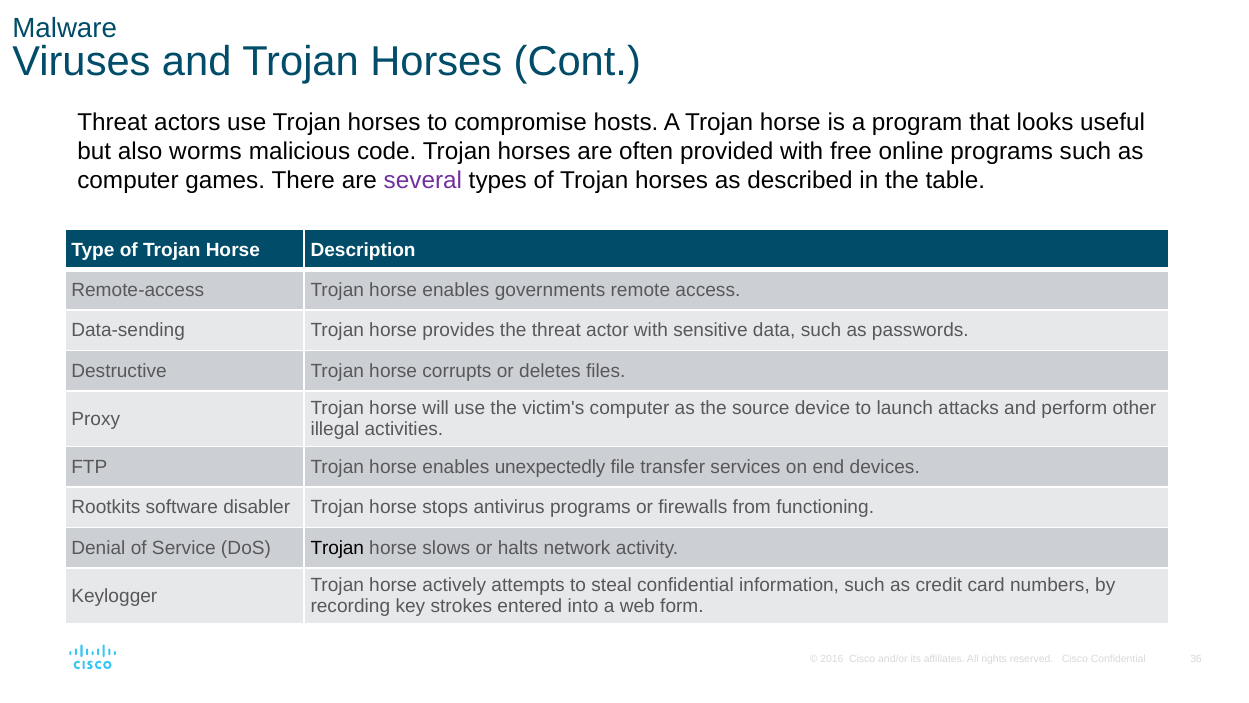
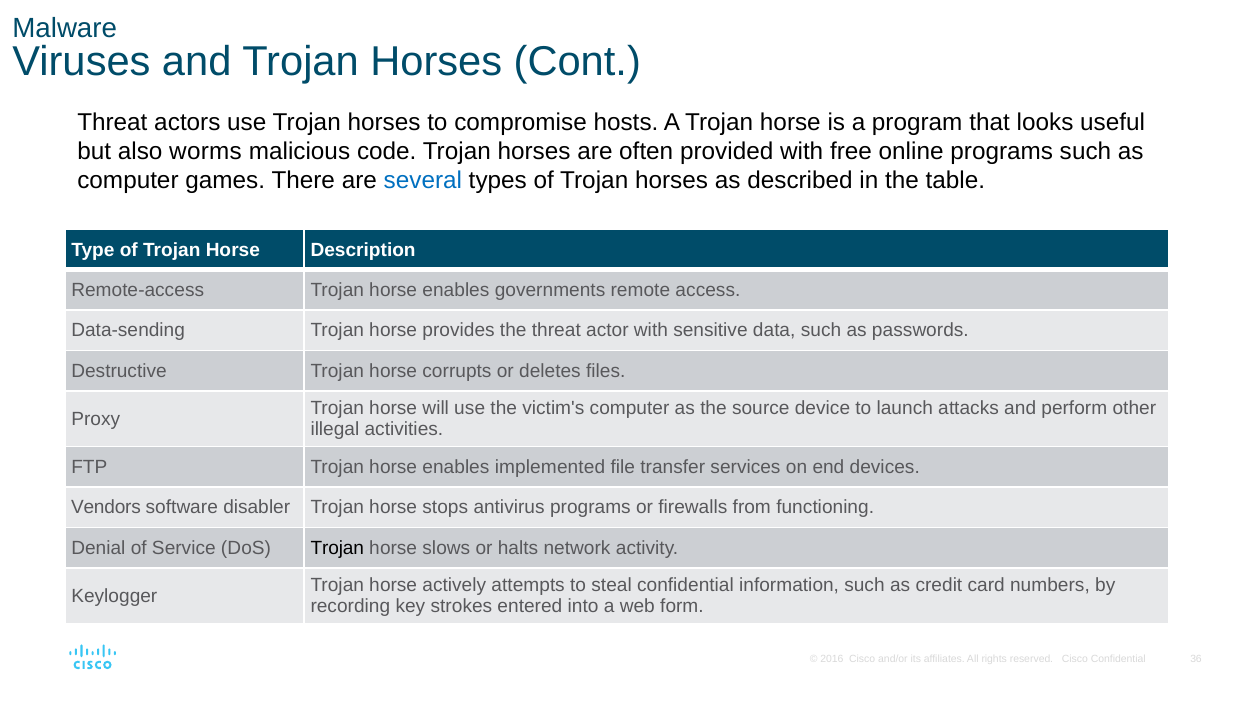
several colour: purple -> blue
unexpectedly: unexpectedly -> implemented
Rootkits: Rootkits -> Vendors
